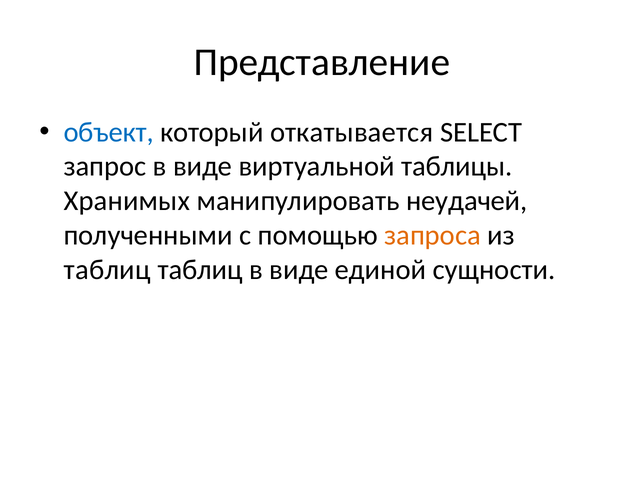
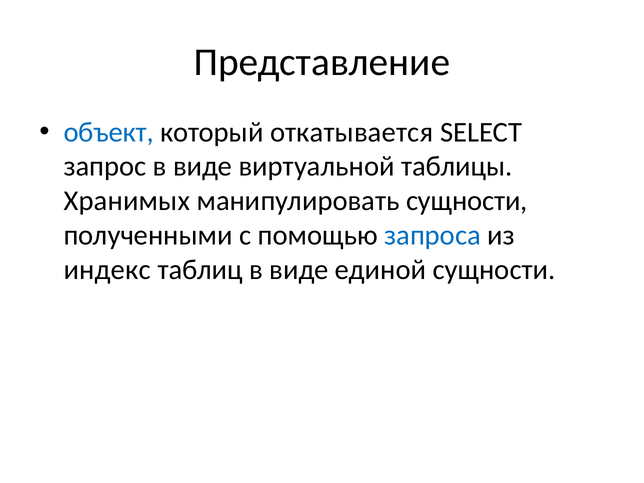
манипулировать неудачей: неудачей -> сущности
запроса colour: orange -> blue
таблиц at (107, 270): таблиц -> индекс
